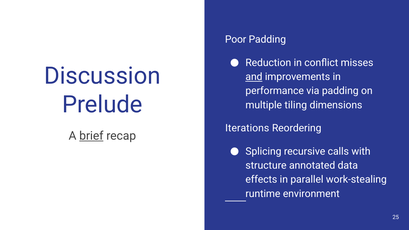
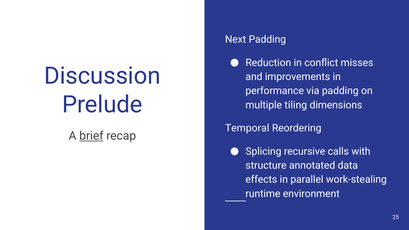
Poor: Poor -> Next
and underline: present -> none
Iterations: Iterations -> Temporal
